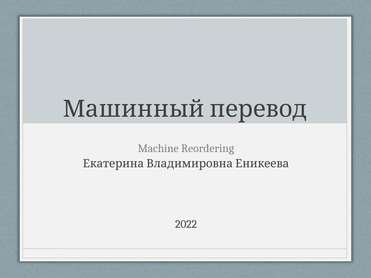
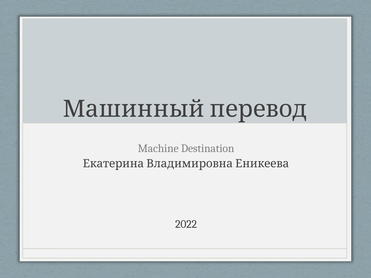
Reordering: Reordering -> Destination
